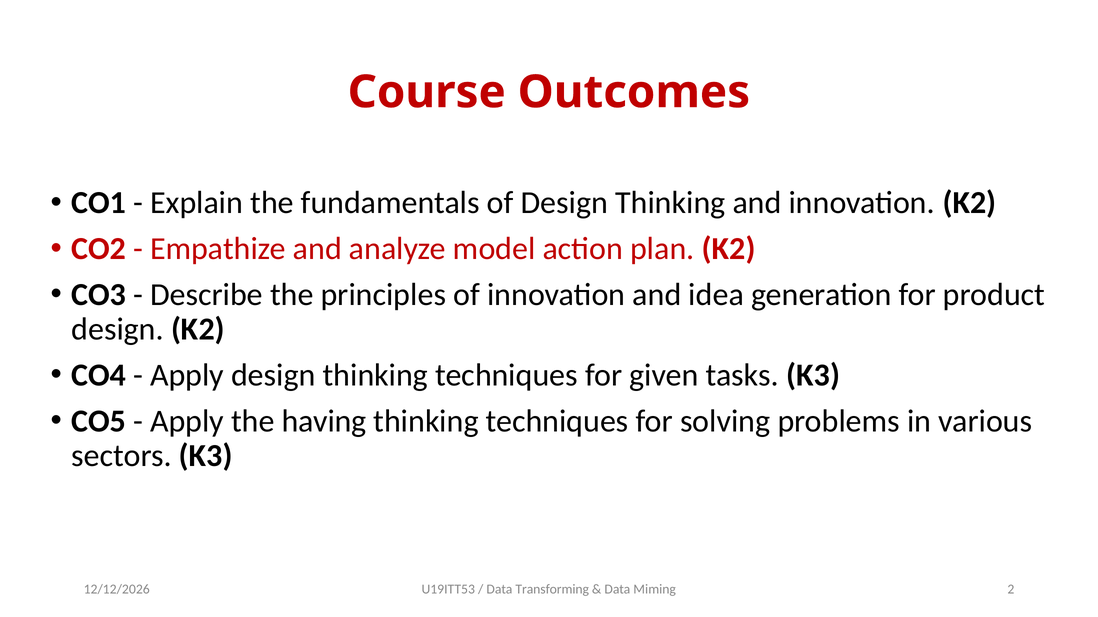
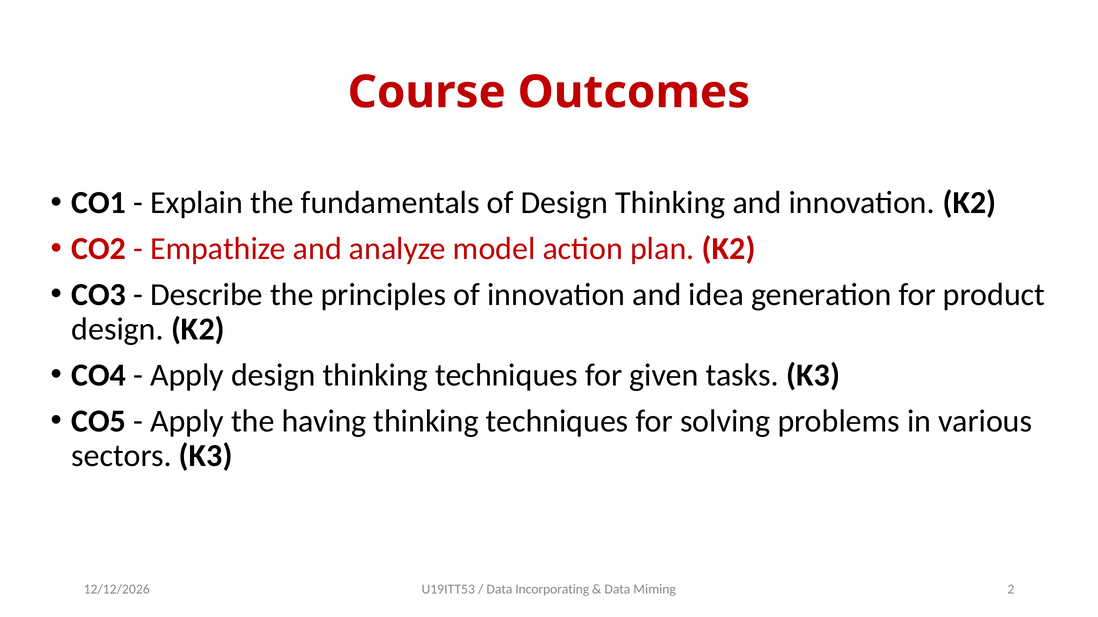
Transforming: Transforming -> Incorporating
